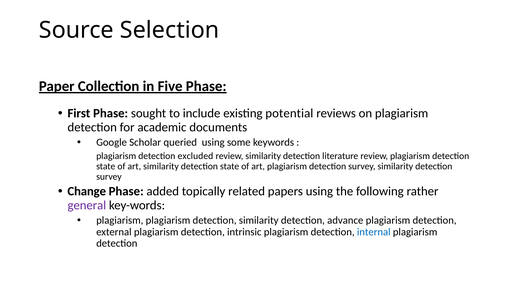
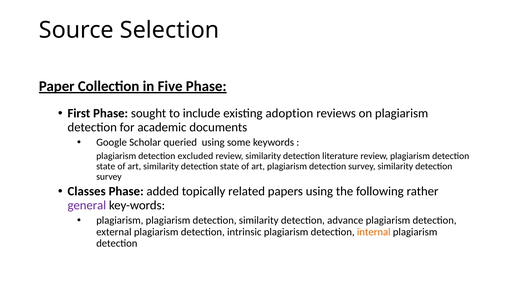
potential: potential -> adoption
Change: Change -> Classes
internal colour: blue -> orange
